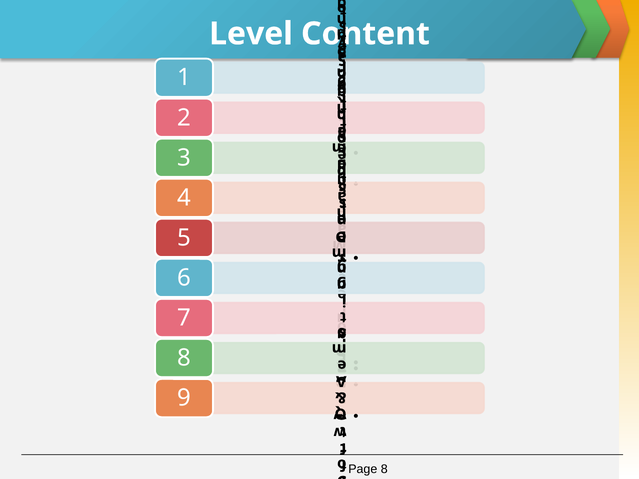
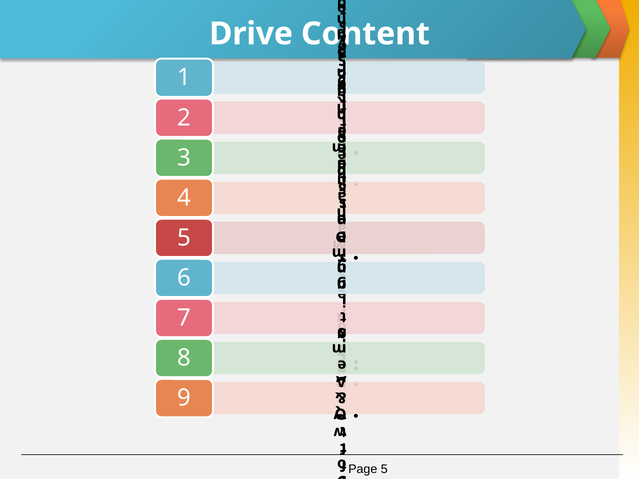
Level: Level -> Drive
Page 8: 8 -> 5
